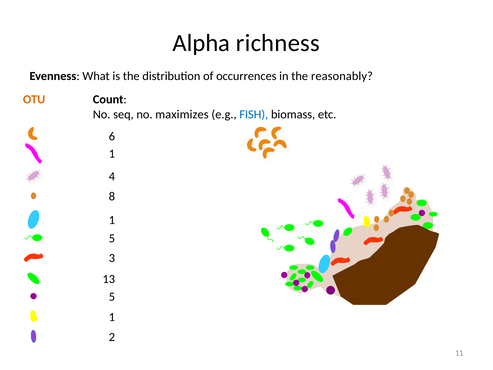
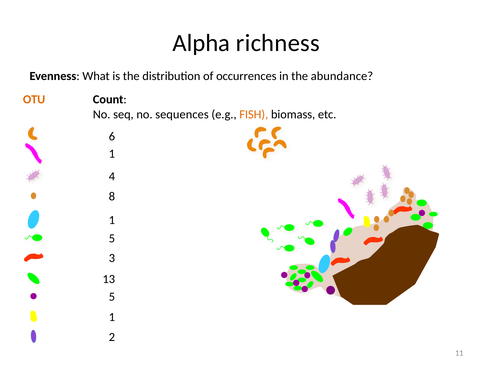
reasonably: reasonably -> abundance
maximizes: maximizes -> sequences
FISH colour: blue -> orange
